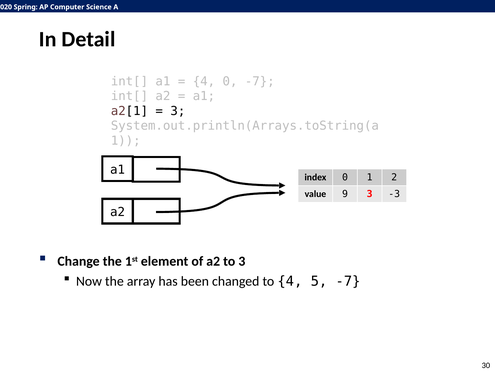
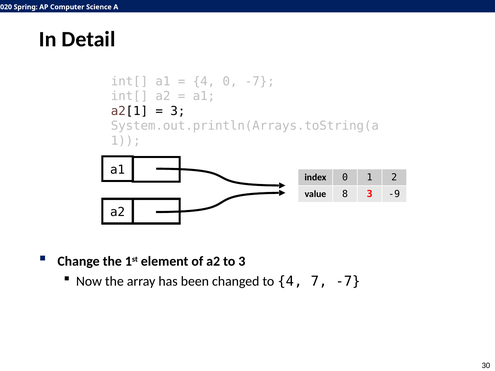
9: 9 -> 8
-3: -3 -> -9
5: 5 -> 7
